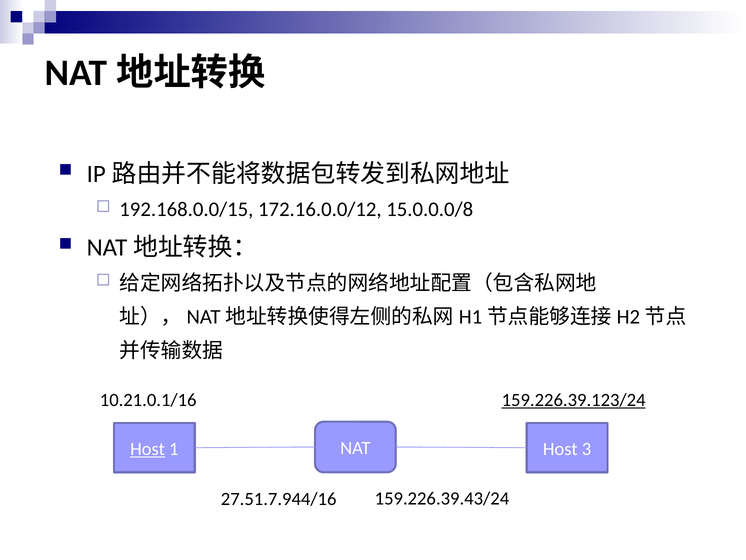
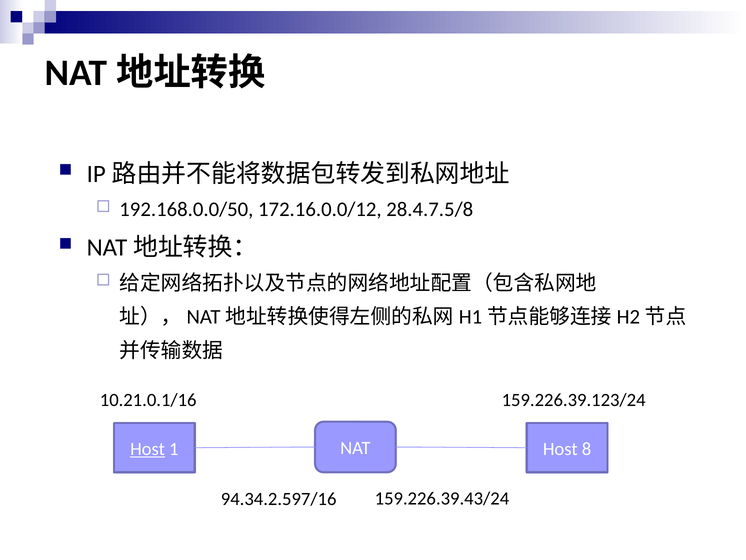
192.168.0.0/15: 192.168.0.0/15 -> 192.168.0.0/50
15.0.0.0/8: 15.0.0.0/8 -> 28.4.7.5/8
159.226.39.123/24 underline: present -> none
3: 3 -> 8
27.51.7.944/16: 27.51.7.944/16 -> 94.34.2.597/16
